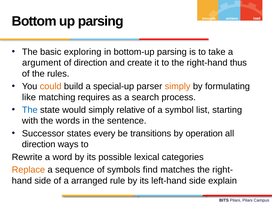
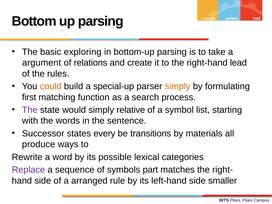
of direction: direction -> relations
thus: thus -> lead
like: like -> first
requires: requires -> function
The at (30, 110) colour: blue -> purple
operation: operation -> materials
direction at (39, 144): direction -> produce
Replace colour: orange -> purple
find: find -> part
explain: explain -> smaller
